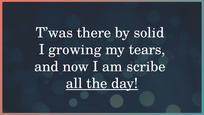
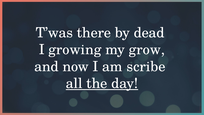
solid: solid -> dead
tears: tears -> grow
